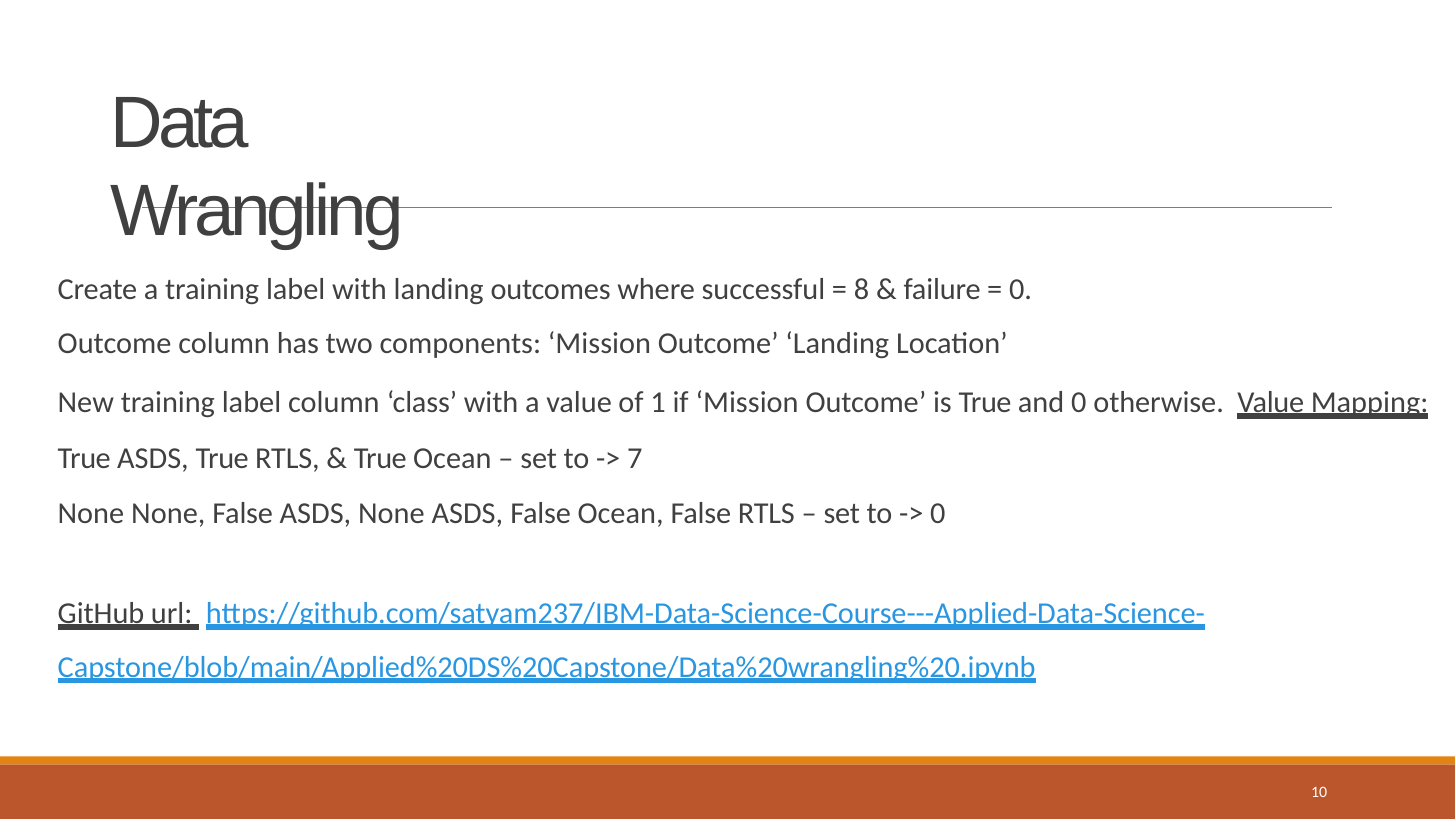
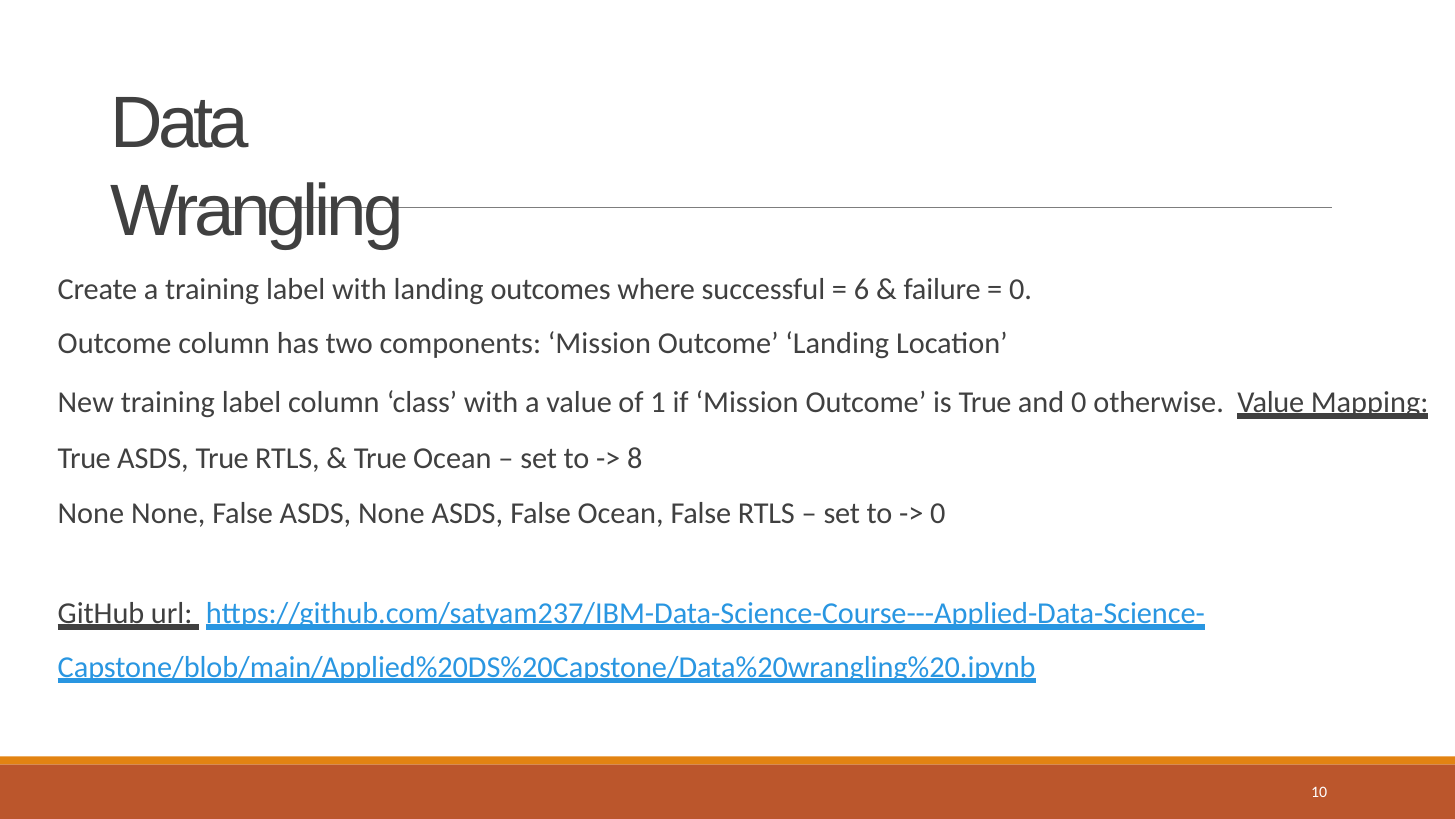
8: 8 -> 6
7: 7 -> 8
